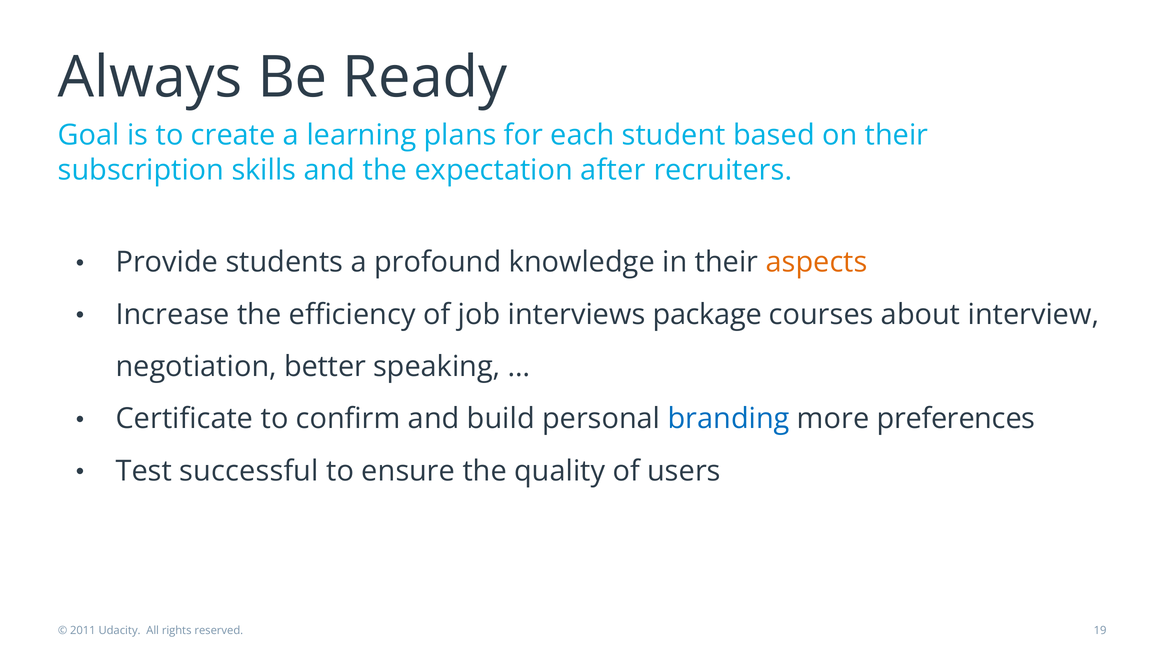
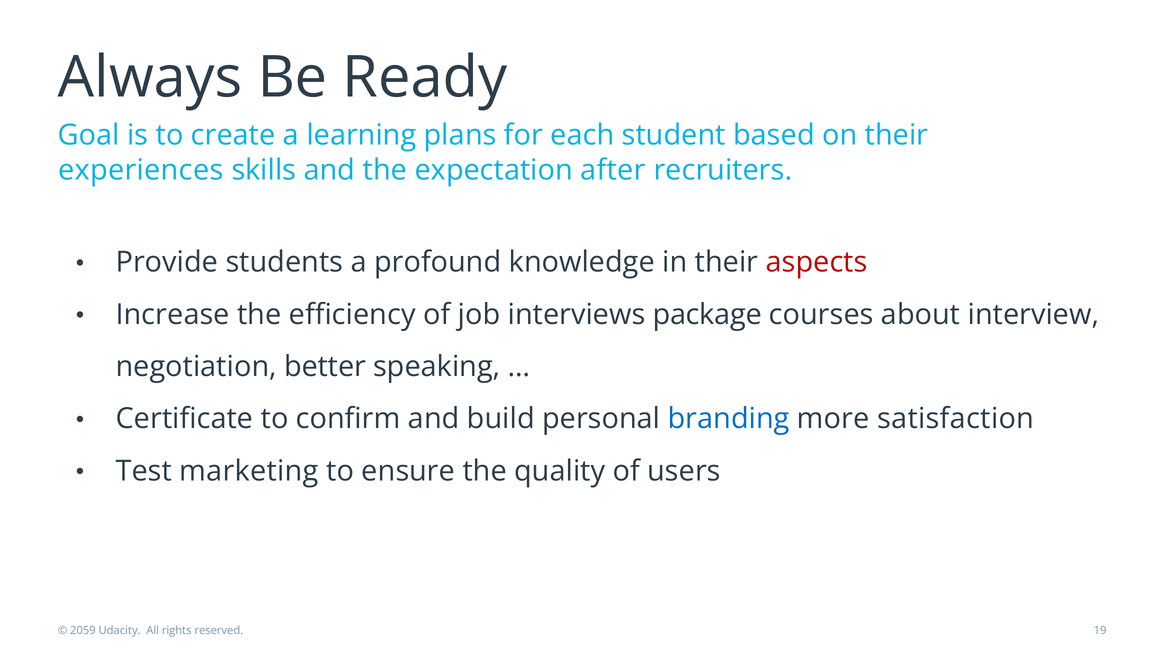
subscription: subscription -> experiences
aspects colour: orange -> red
preferences: preferences -> satisfaction
successful: successful -> marketing
2011: 2011 -> 2059
